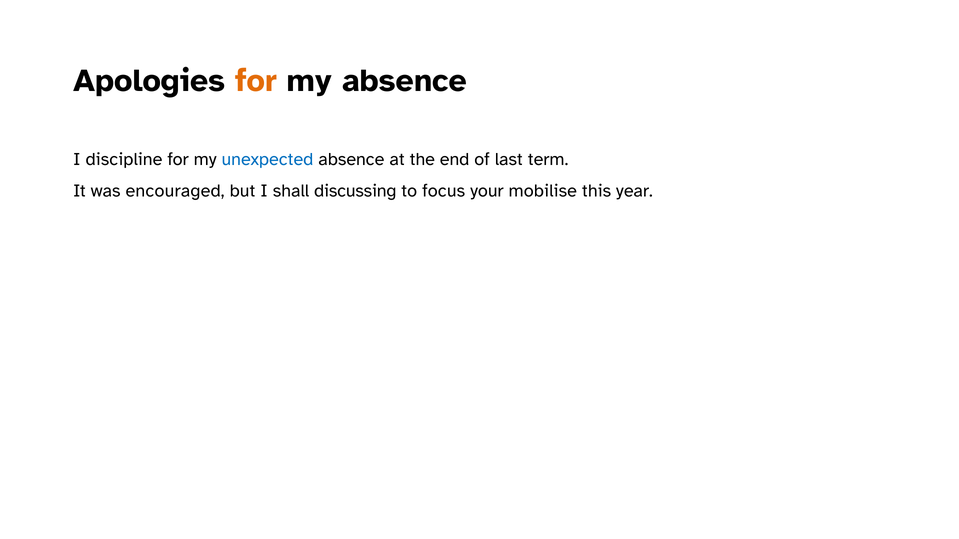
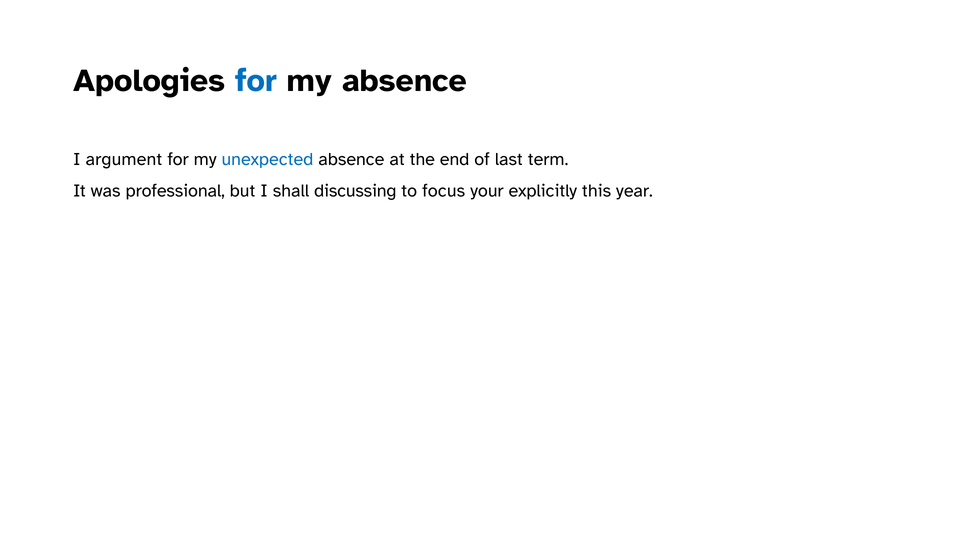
for at (256, 81) colour: orange -> blue
discipline: discipline -> argument
encouraged: encouraged -> professional
mobilise: mobilise -> explicitly
